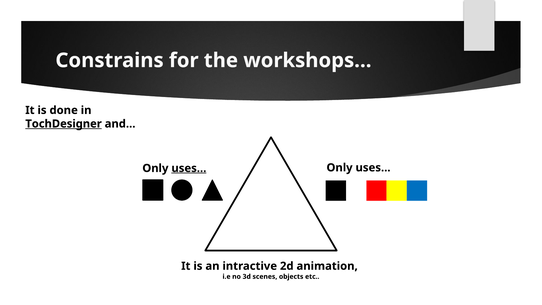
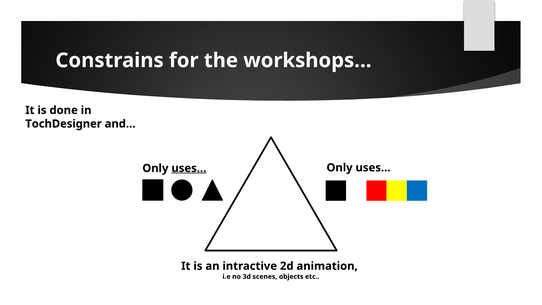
TochDesigner underline: present -> none
